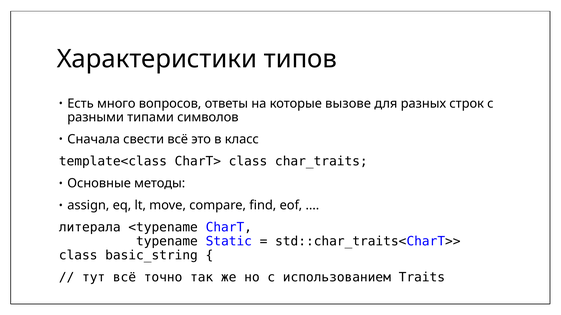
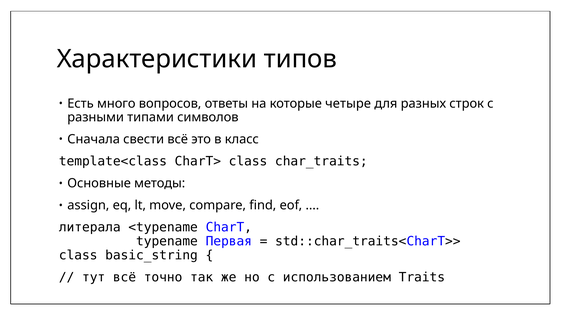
вызове: вызове -> четыре
Static: Static -> Первая
